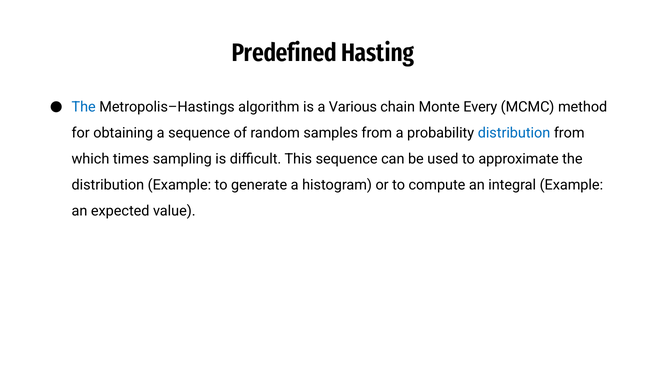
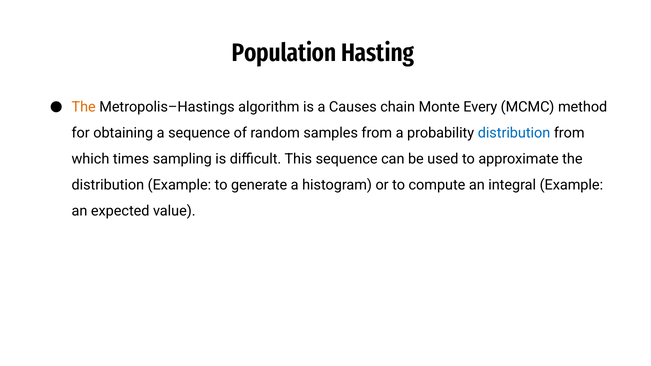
Predefined: Predefined -> Population
The at (84, 107) colour: blue -> orange
Various: Various -> Causes
